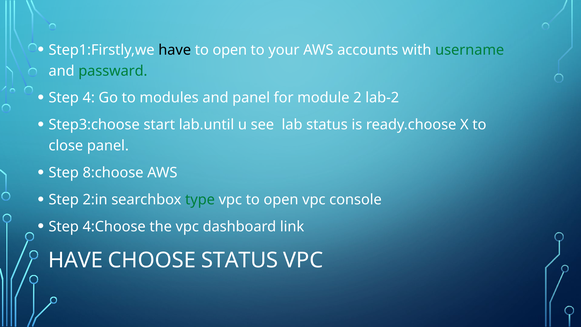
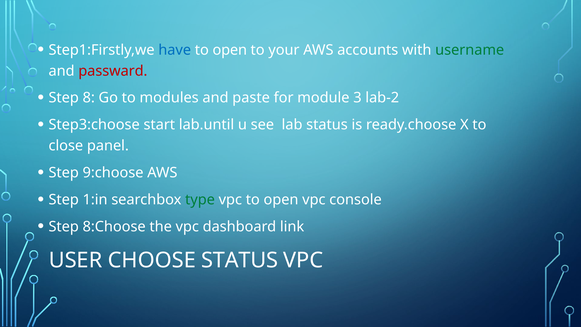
have at (175, 50) colour: black -> blue
passward colour: green -> red
4: 4 -> 8
and panel: panel -> paste
2: 2 -> 3
8:choose: 8:choose -> 9:choose
2:in: 2:in -> 1:in
4:Choose: 4:Choose -> 8:Choose
HAVE at (76, 260): HAVE -> USER
